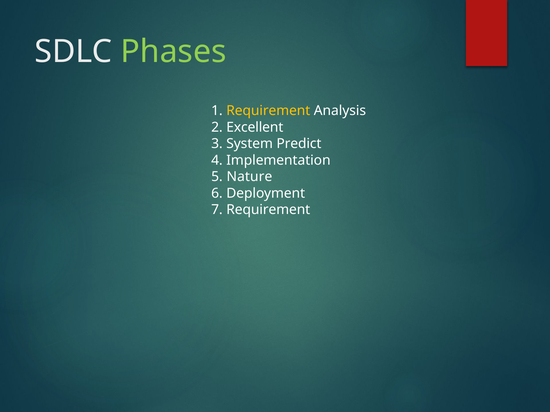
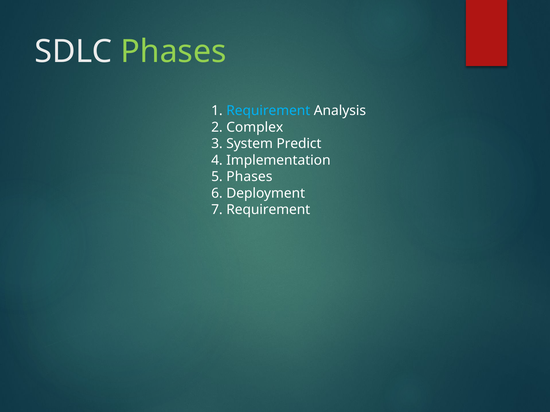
Requirement at (268, 111) colour: yellow -> light blue
Excellent: Excellent -> Complex
5 Nature: Nature -> Phases
